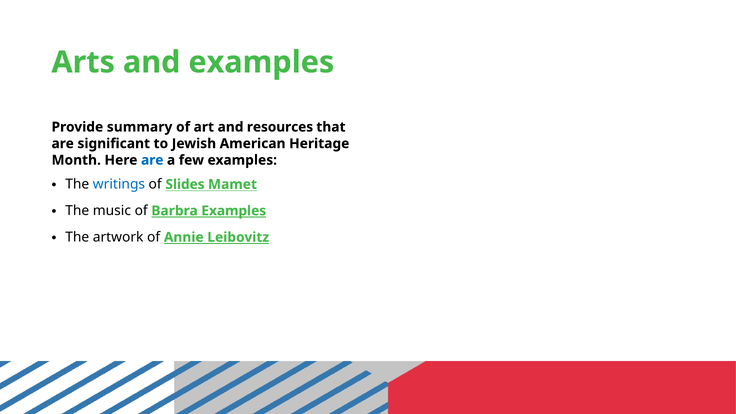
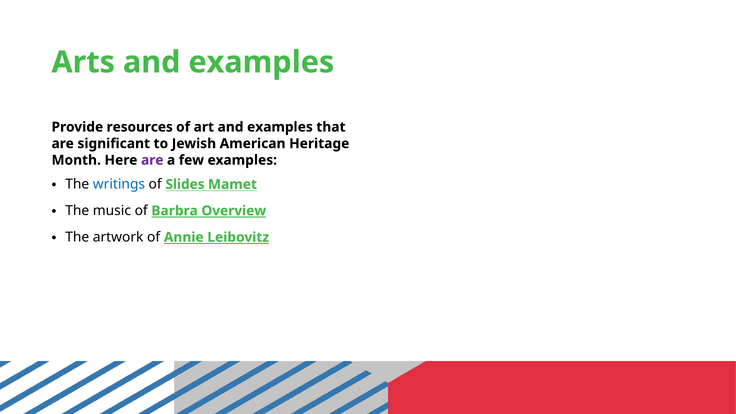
summary: summary -> resources
art and resources: resources -> examples
are at (152, 160) colour: blue -> purple
Barbra Examples: Examples -> Overview
